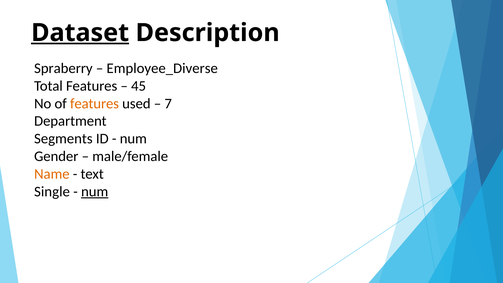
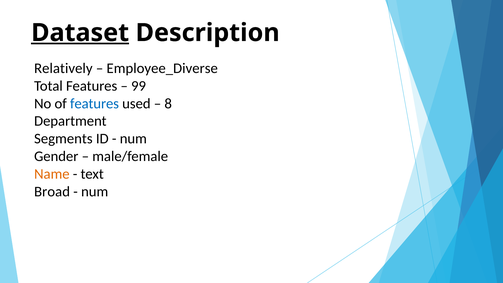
Spraberry: Spraberry -> Relatively
45: 45 -> 99
features at (95, 103) colour: orange -> blue
7: 7 -> 8
Single: Single -> Broad
num at (95, 192) underline: present -> none
